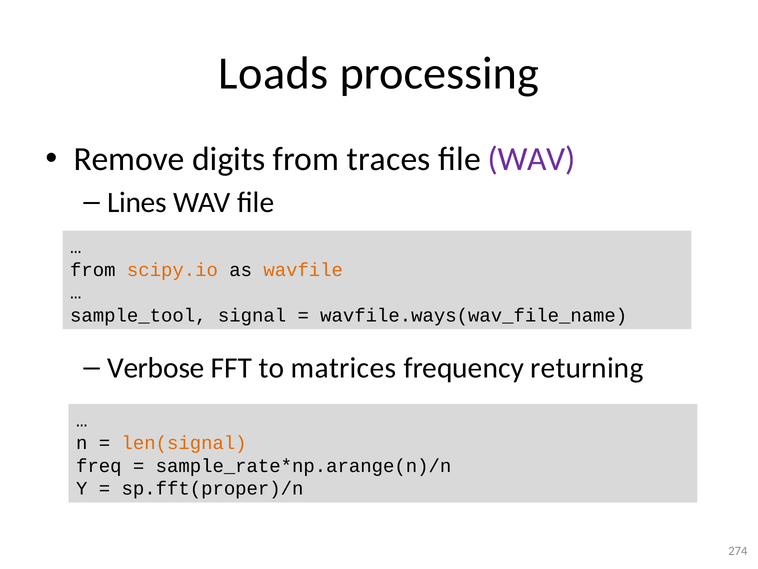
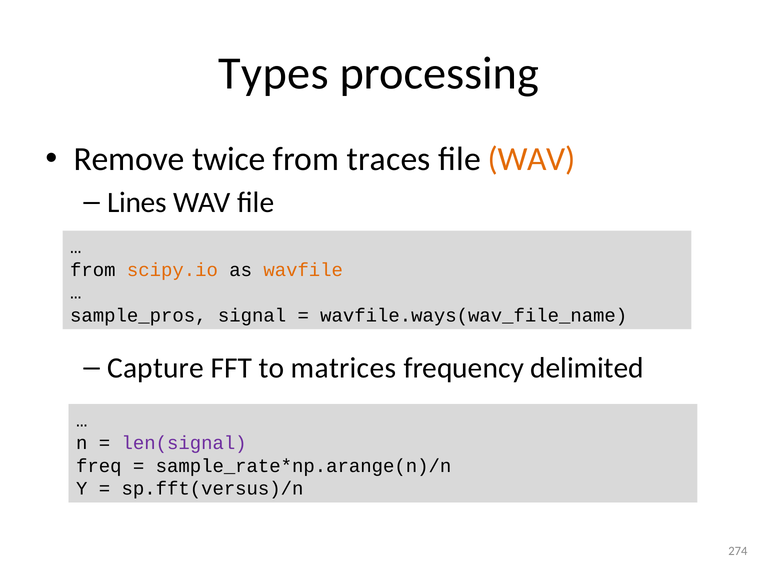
Loads: Loads -> Types
digits: digits -> twice
WAV at (532, 159) colour: purple -> orange
sample_tool: sample_tool -> sample_pros
Verbose: Verbose -> Capture
returning: returning -> delimited
len(signal colour: orange -> purple
sp.fft(proper)/n: sp.fft(proper)/n -> sp.fft(versus)/n
